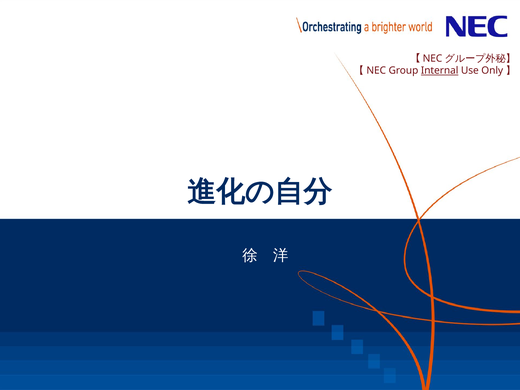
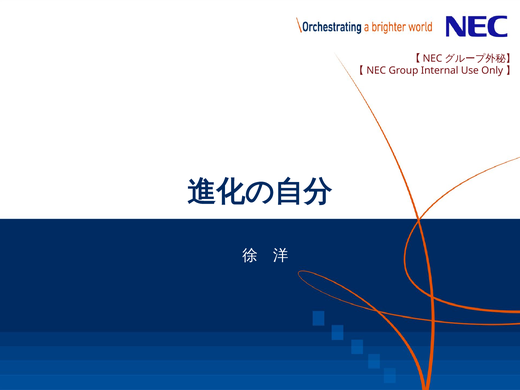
Internal underline: present -> none
